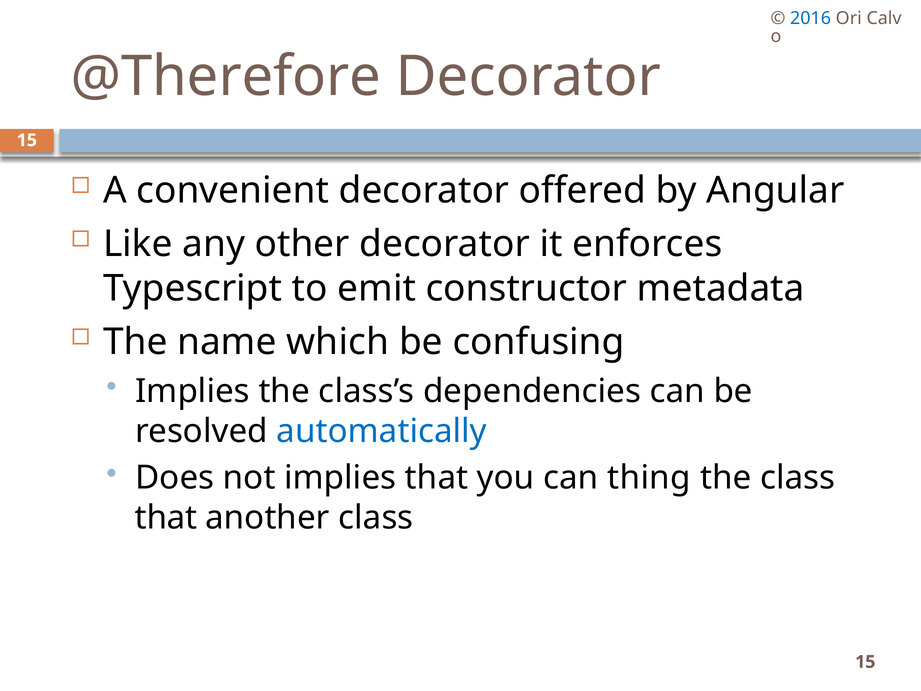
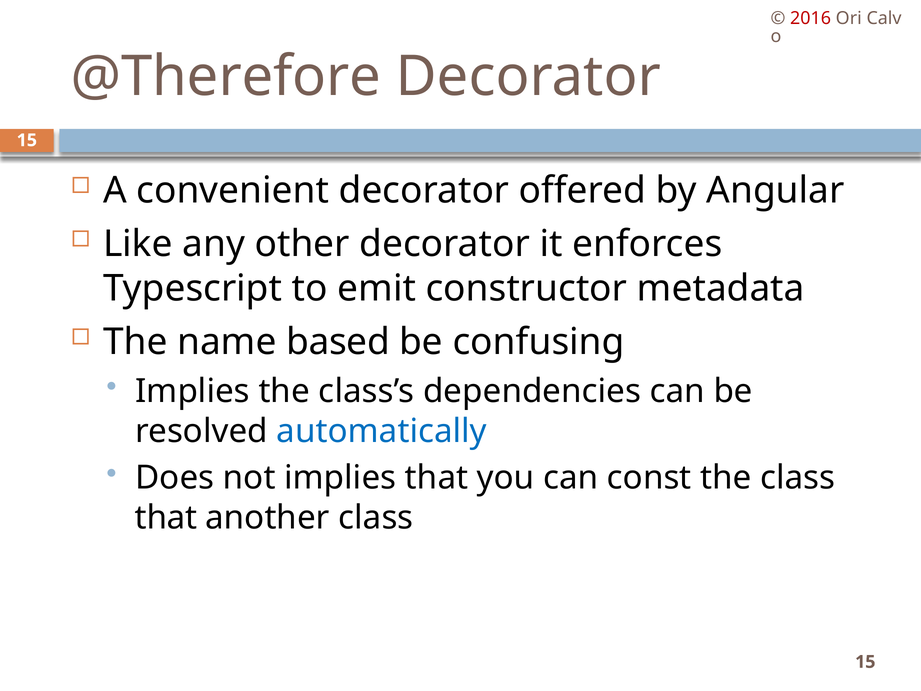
2016 colour: blue -> red
which: which -> based
thing: thing -> const
